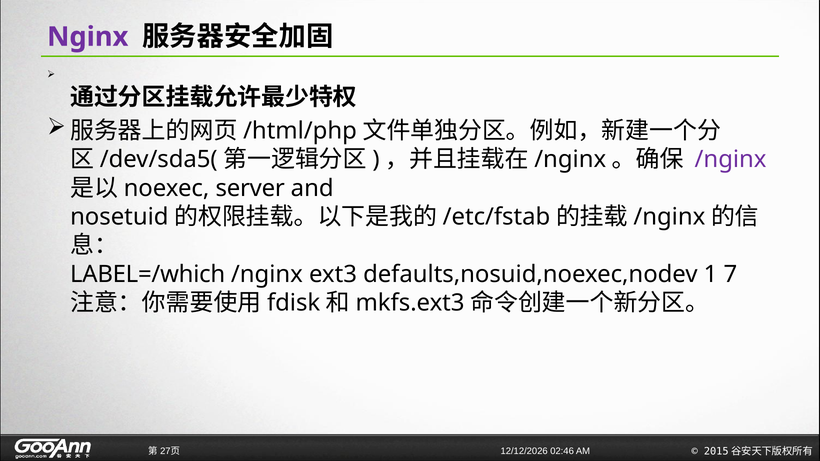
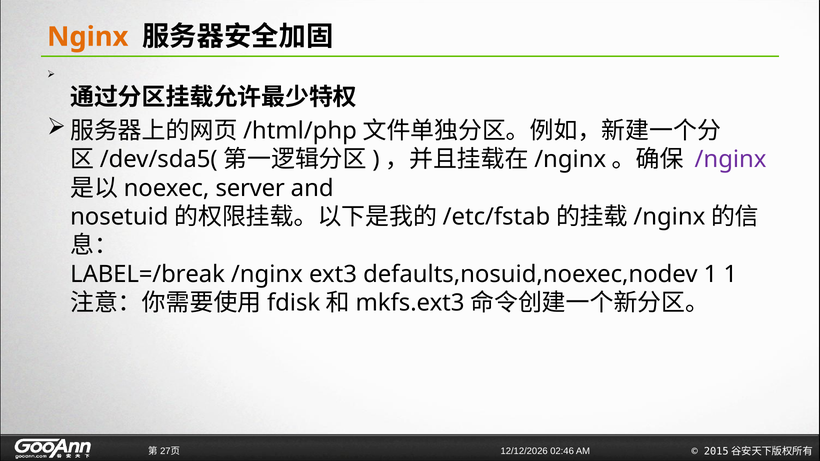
Nginx colour: purple -> orange
LABEL=/which: LABEL=/which -> LABEL=/break
1 7: 7 -> 1
